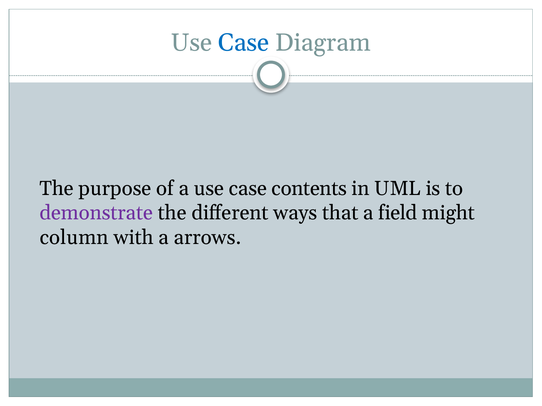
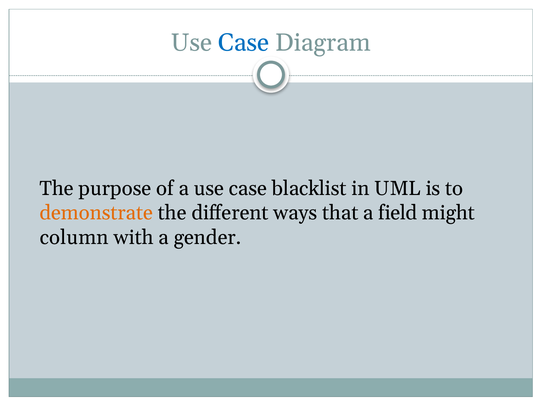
contents: contents -> blacklist
demonstrate colour: purple -> orange
arrows: arrows -> gender
